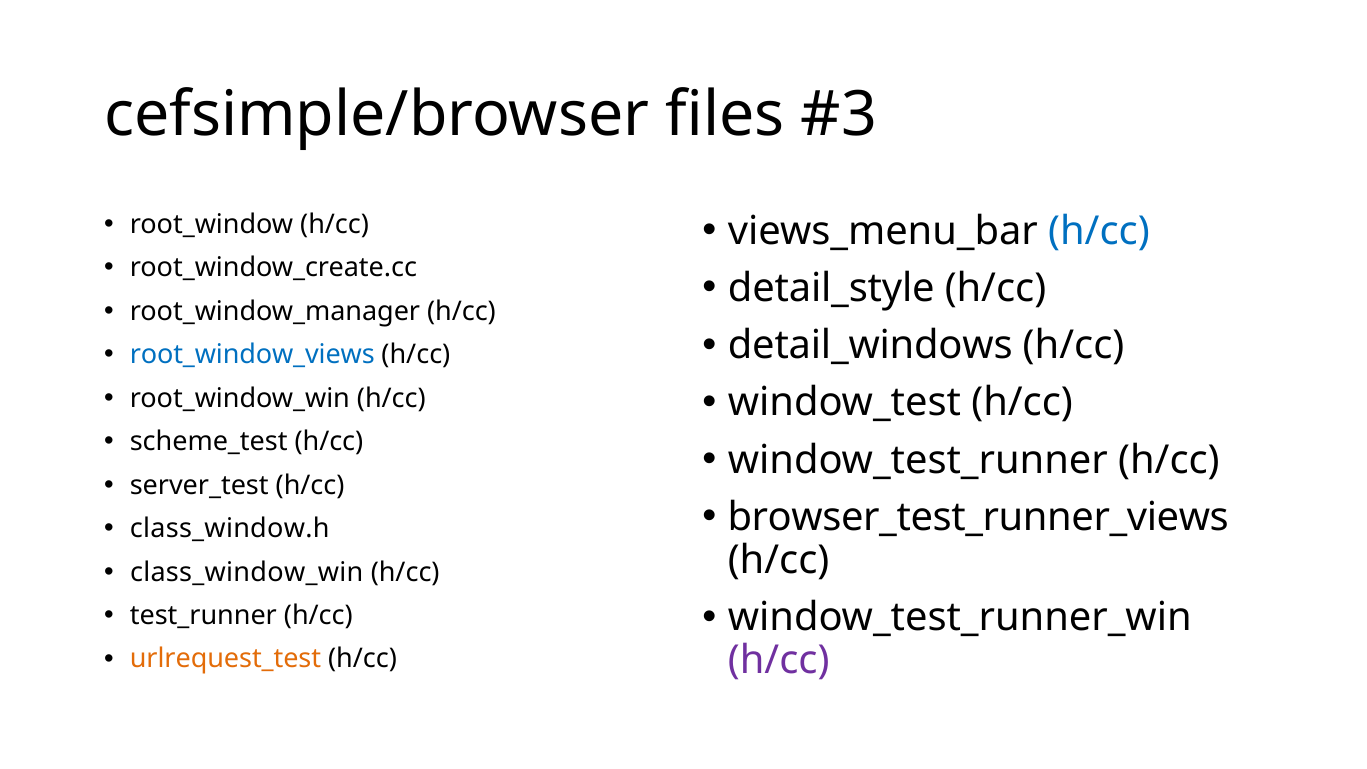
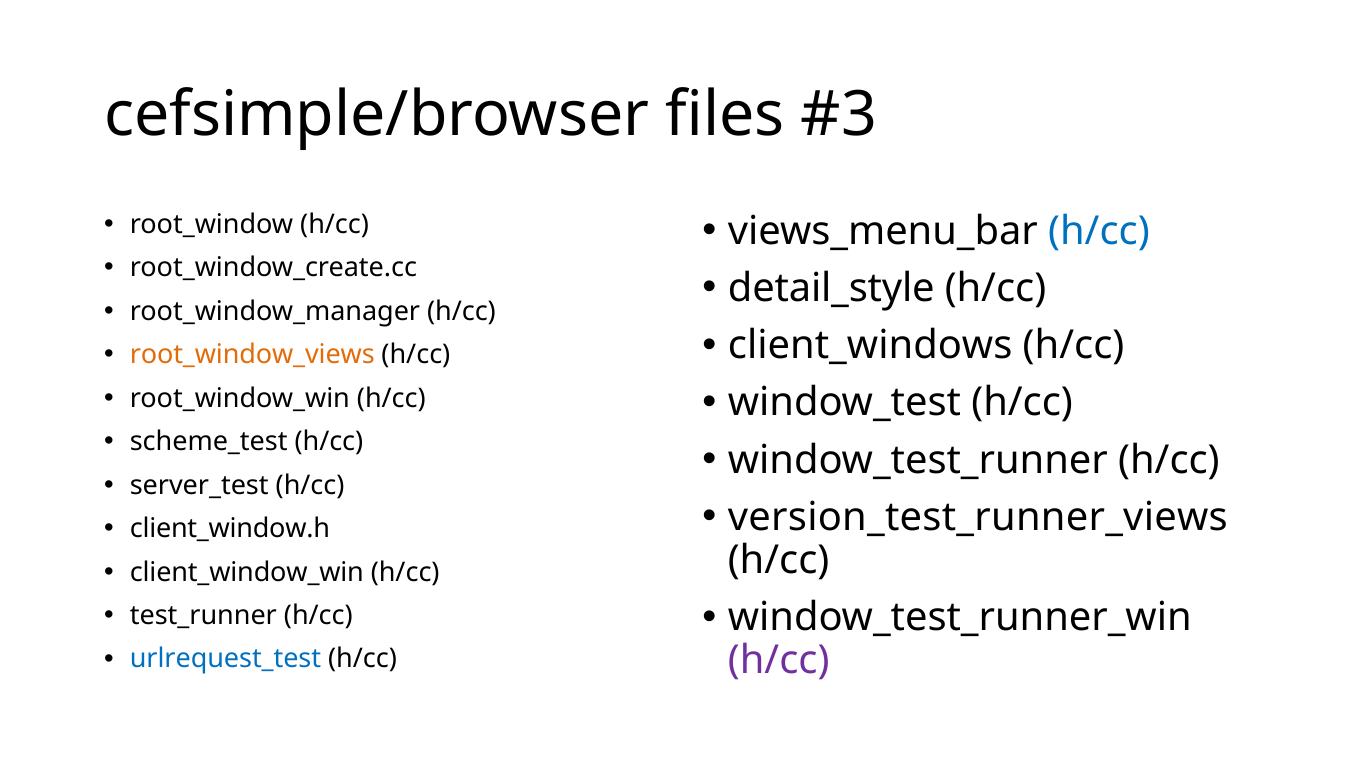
detail_windows: detail_windows -> client_windows
root_window_views colour: blue -> orange
browser_test_runner_views: browser_test_runner_views -> version_test_runner_views
class_window.h: class_window.h -> client_window.h
class_window_win: class_window_win -> client_window_win
urlrequest_test colour: orange -> blue
